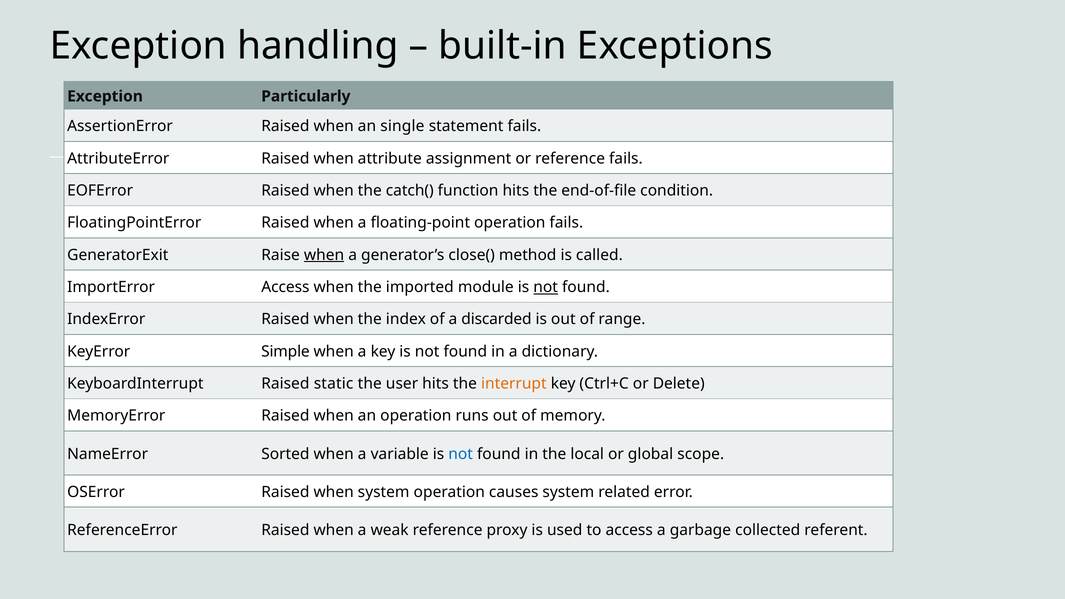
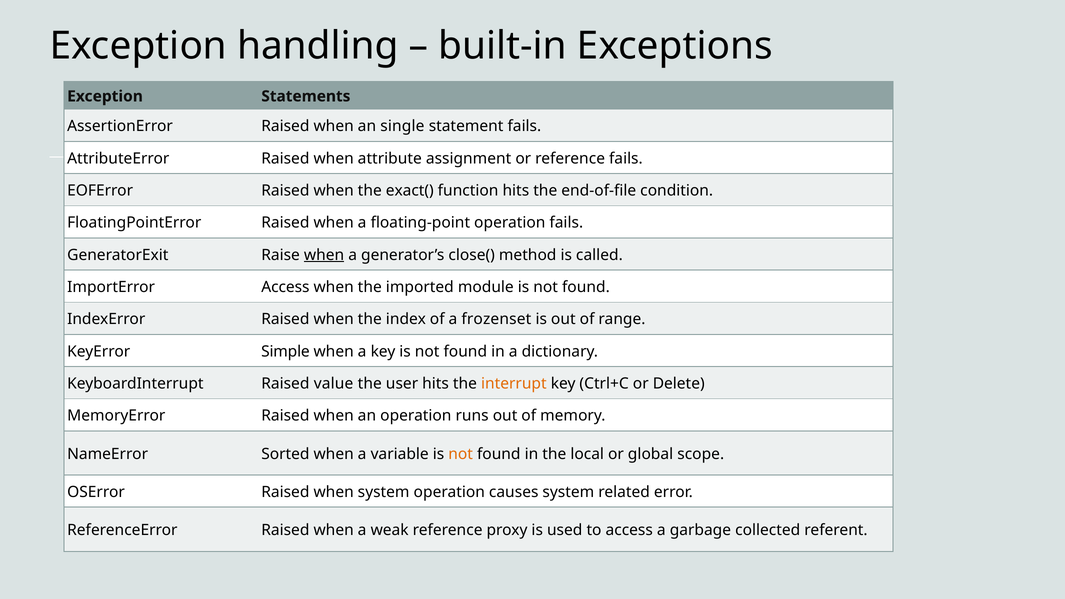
Particularly: Particularly -> Statements
catch(: catch( -> exact(
not at (546, 287) underline: present -> none
discarded: discarded -> frozenset
static: static -> value
not at (461, 454) colour: blue -> orange
